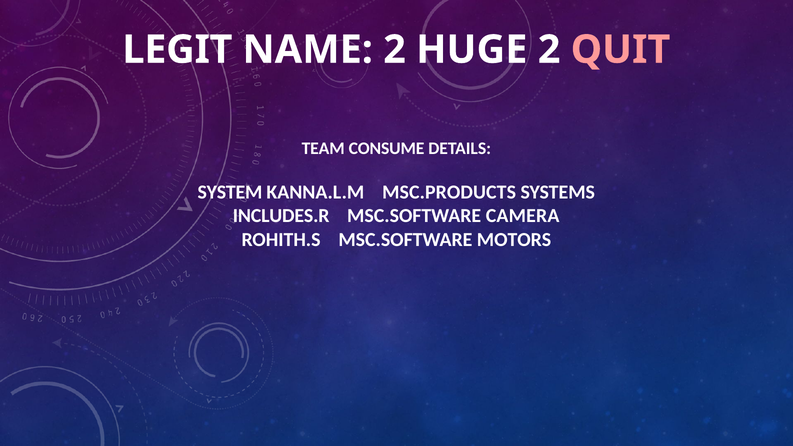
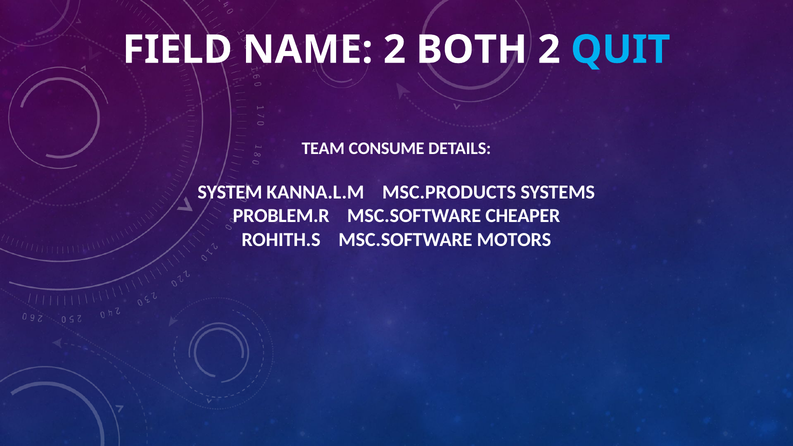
LEGIT: LEGIT -> FIELD
HUGE: HUGE -> BOTH
QUIT colour: pink -> light blue
INCLUDES.R: INCLUDES.R -> PROBLEM.R
CAMERA: CAMERA -> CHEAPER
